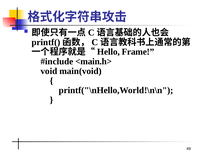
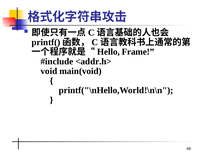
<main.h>: <main.h> -> <addr.h>
